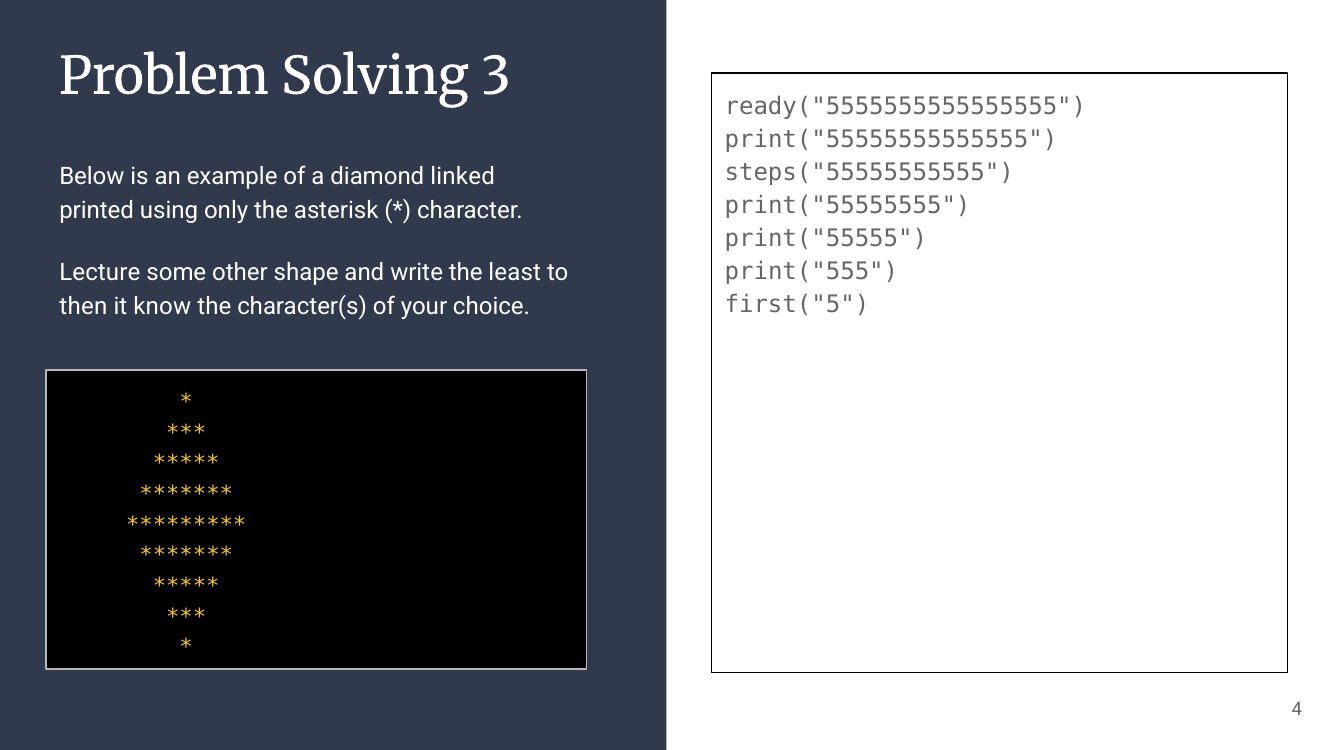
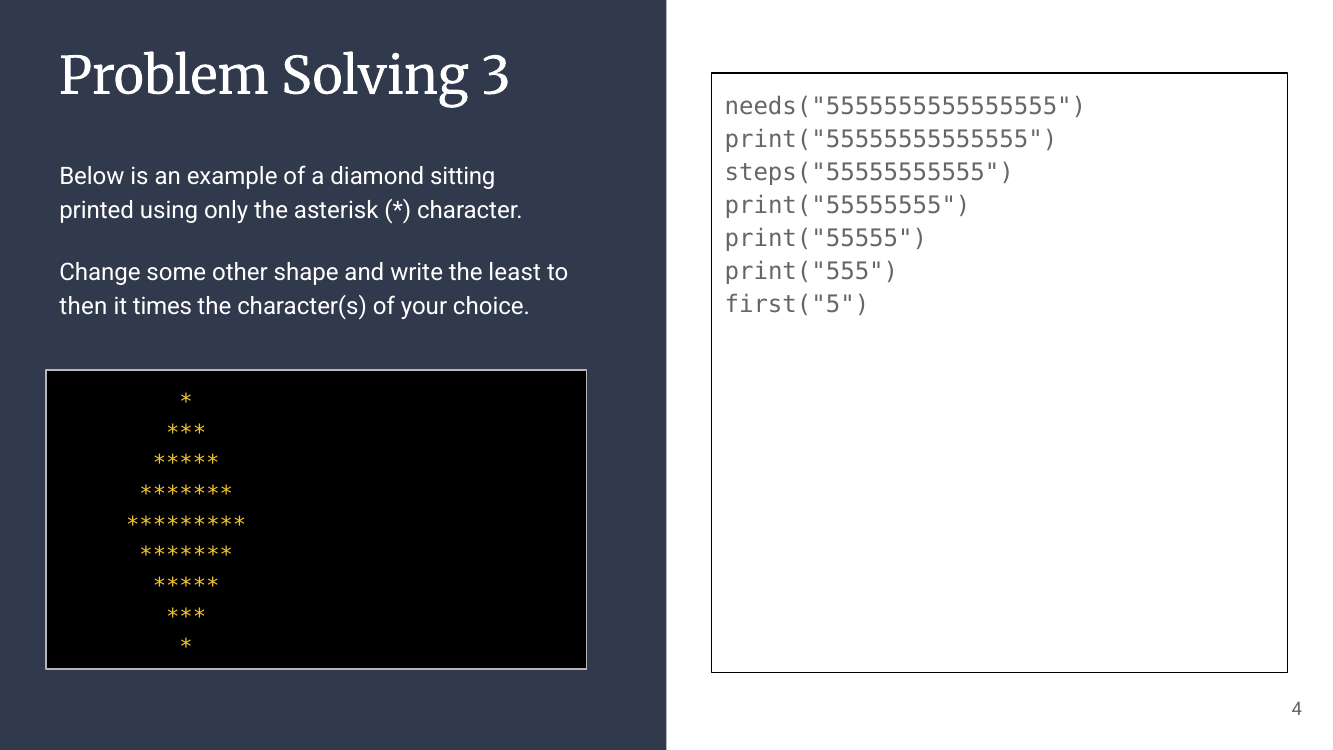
ready("5555555555555555: ready("5555555555555555 -> needs("5555555555555555
linked: linked -> sitting
Lecture: Lecture -> Change
know: know -> times
